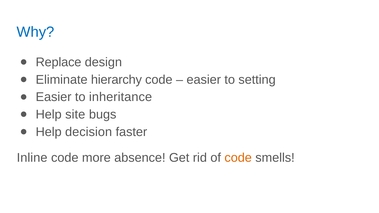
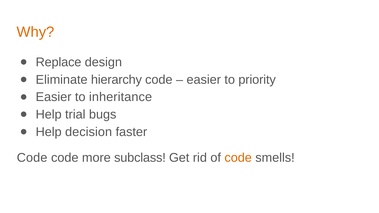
Why colour: blue -> orange
setting: setting -> priority
site: site -> trial
Inline at (32, 158): Inline -> Code
absence: absence -> subclass
